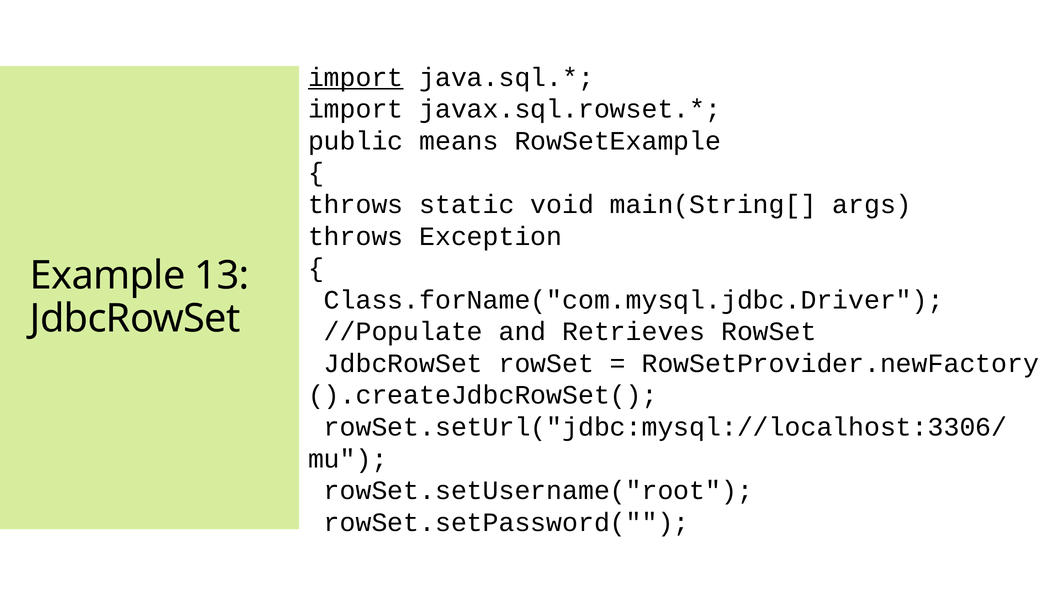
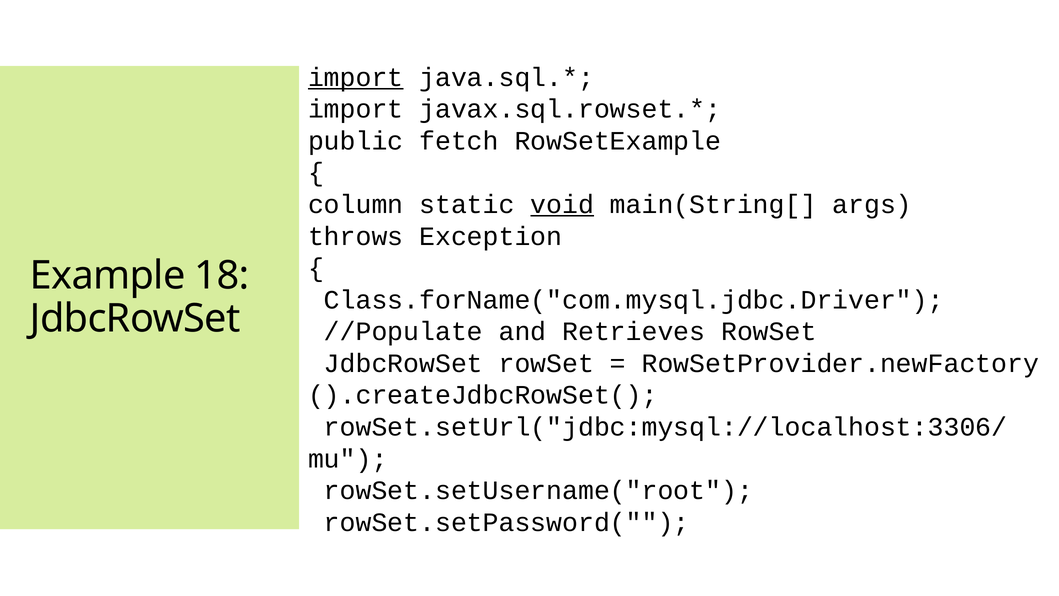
means: means -> fetch
throws at (356, 204): throws -> column
void underline: none -> present
13: 13 -> 18
